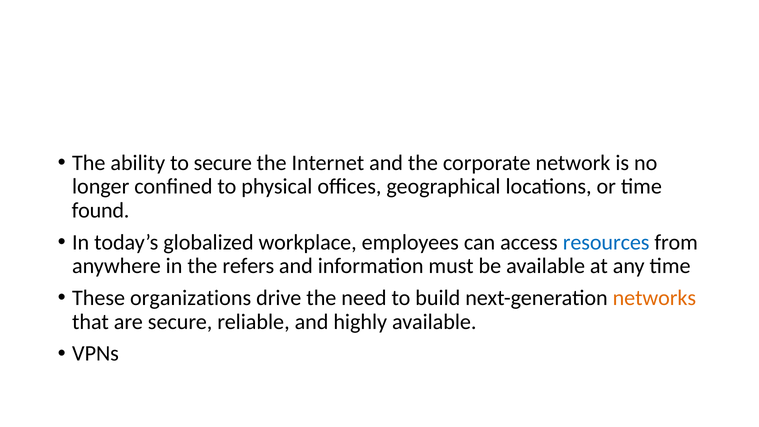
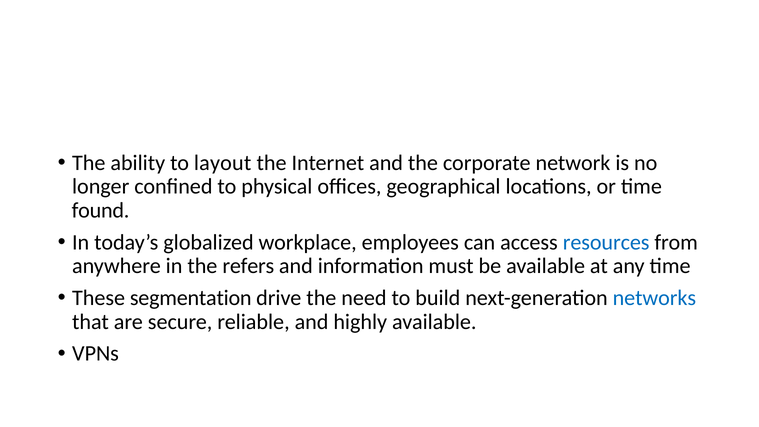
to secure: secure -> layout
organizations: organizations -> segmentation
networks colour: orange -> blue
